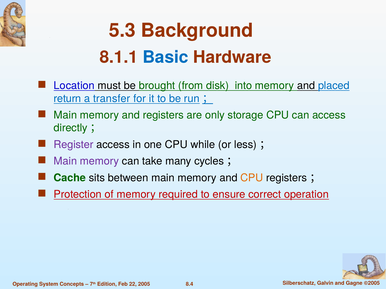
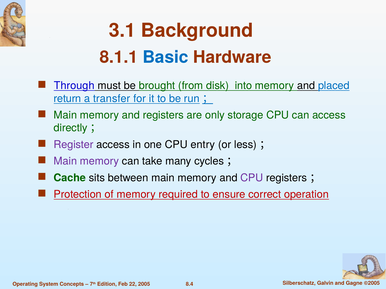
5.3: 5.3 -> 3.1
Location: Location -> Through
while: while -> entry
CPU at (252, 178) colour: orange -> purple
